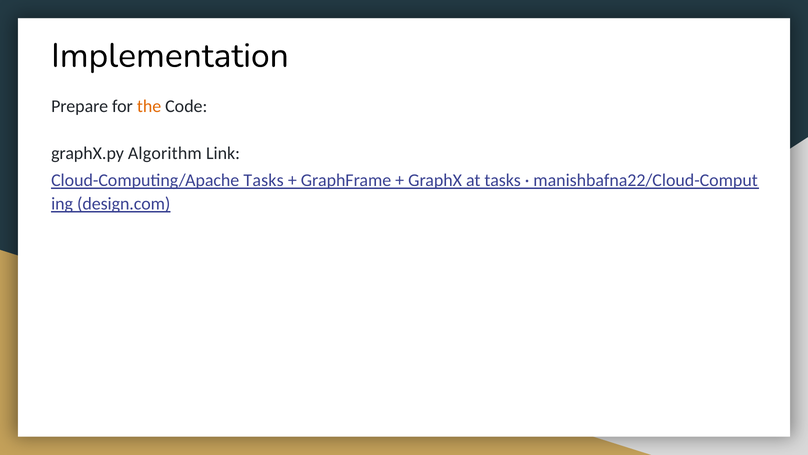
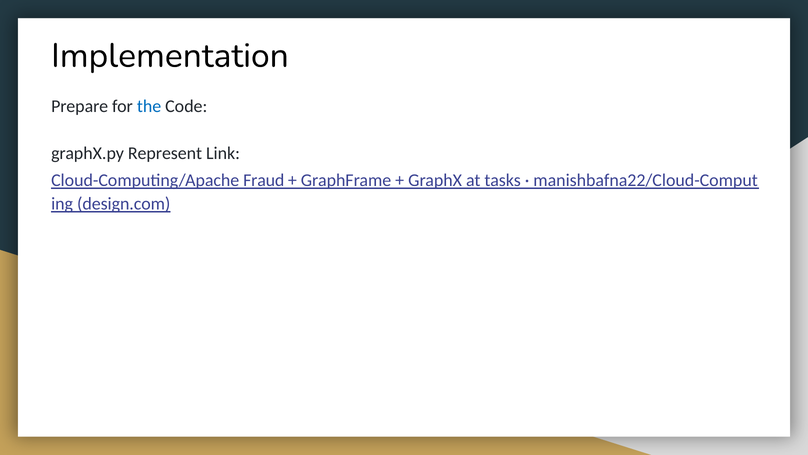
the colour: orange -> blue
Algorithm: Algorithm -> Represent
Tasks at (264, 180): Tasks -> Fraud
